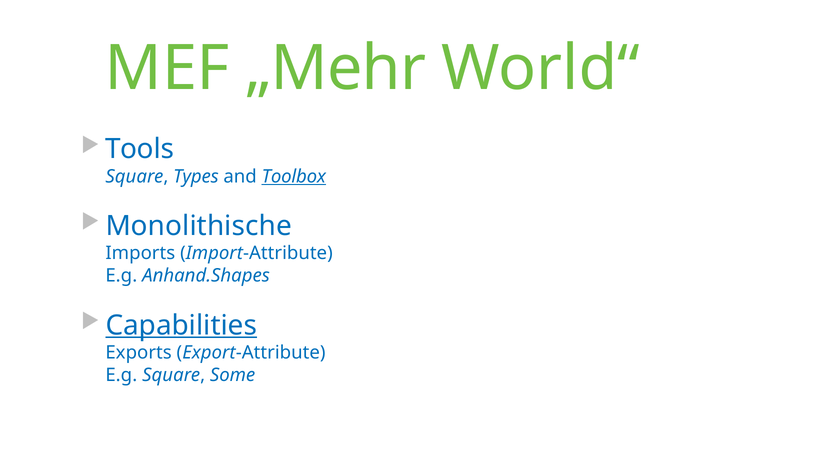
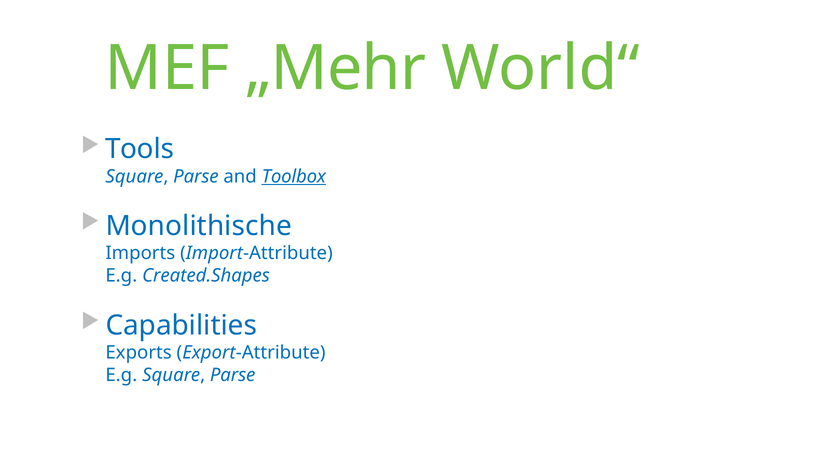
Types at (196, 176): Types -> Parse
Anhand.Shapes: Anhand.Shapes -> Created.Shapes
Capabilities underline: present -> none
E.g Square Some: Some -> Parse
